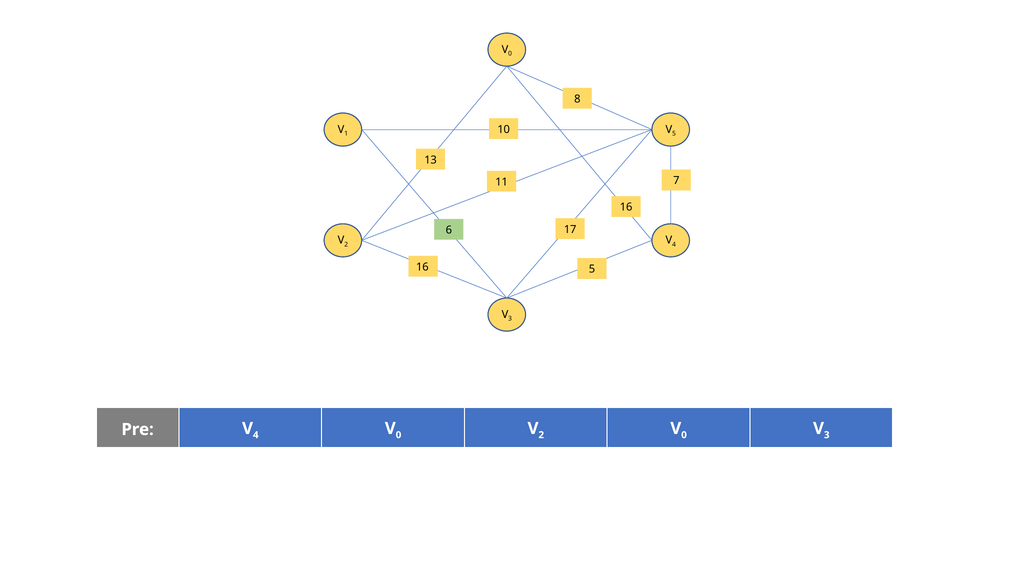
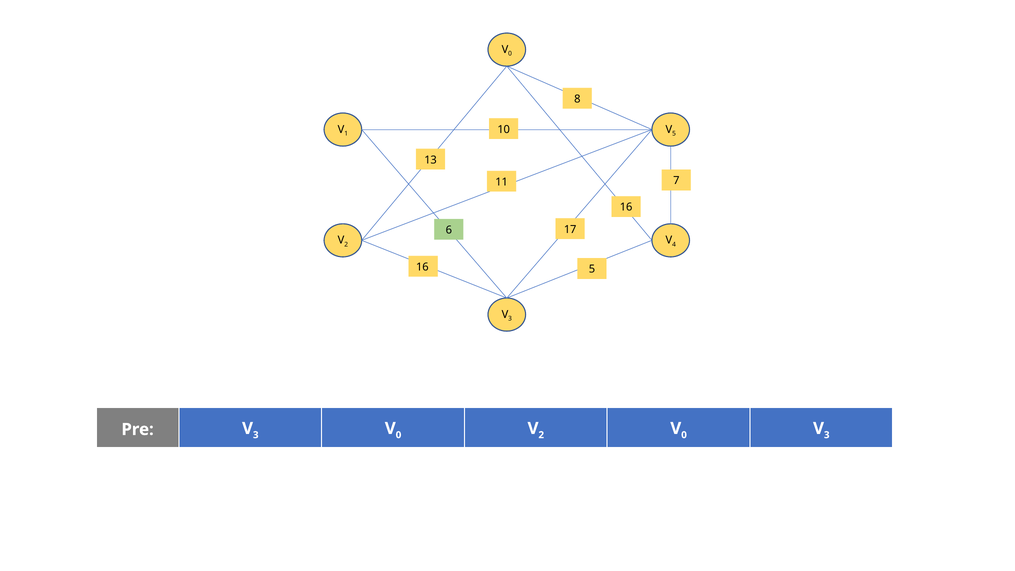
4 at (256, 435): 4 -> 3
